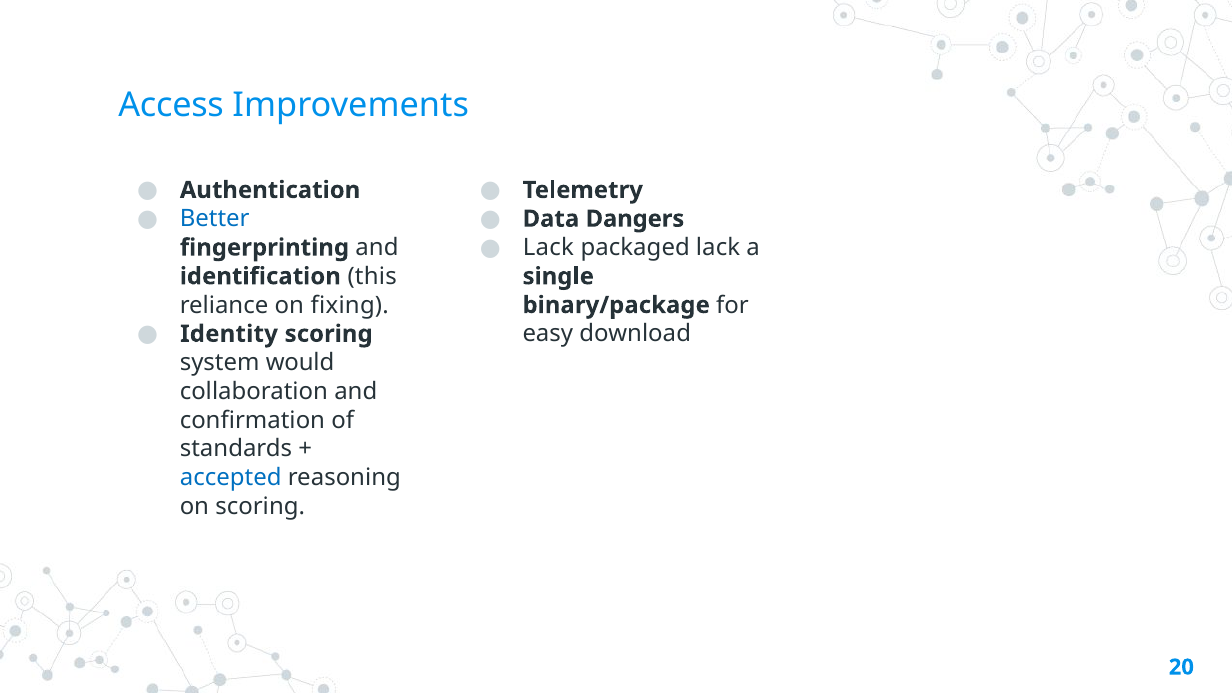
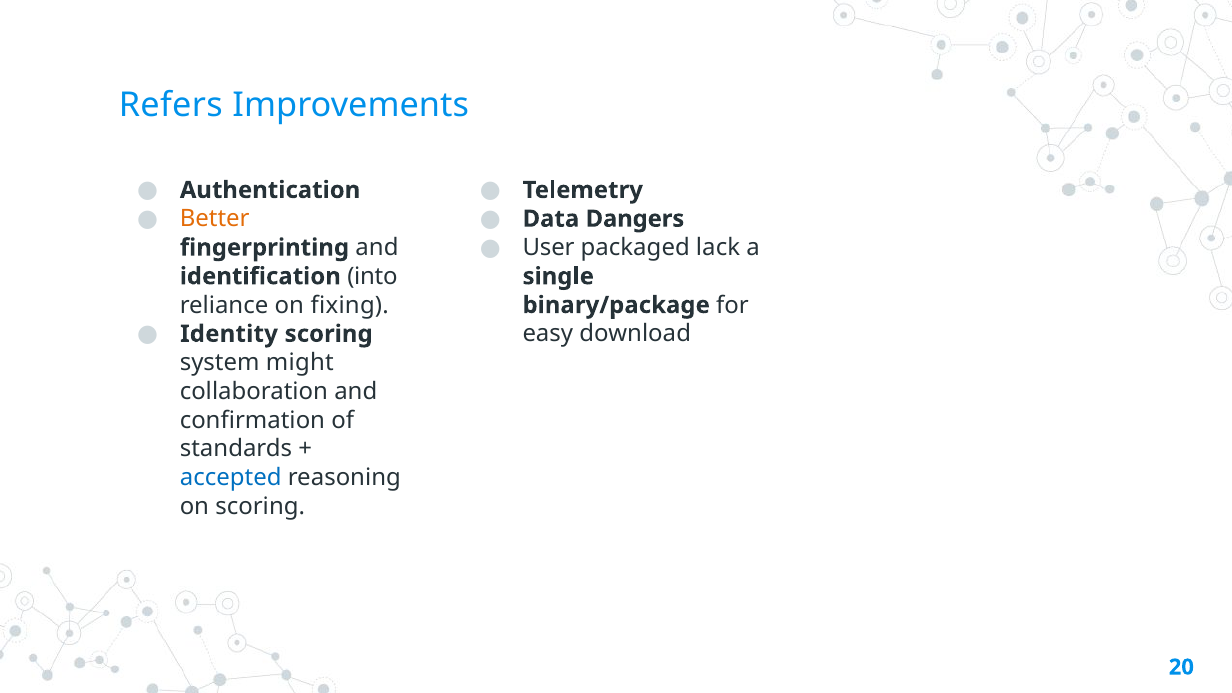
Access: Access -> Refers
Better colour: blue -> orange
Lack at (548, 248): Lack -> User
this: this -> into
would: would -> might
